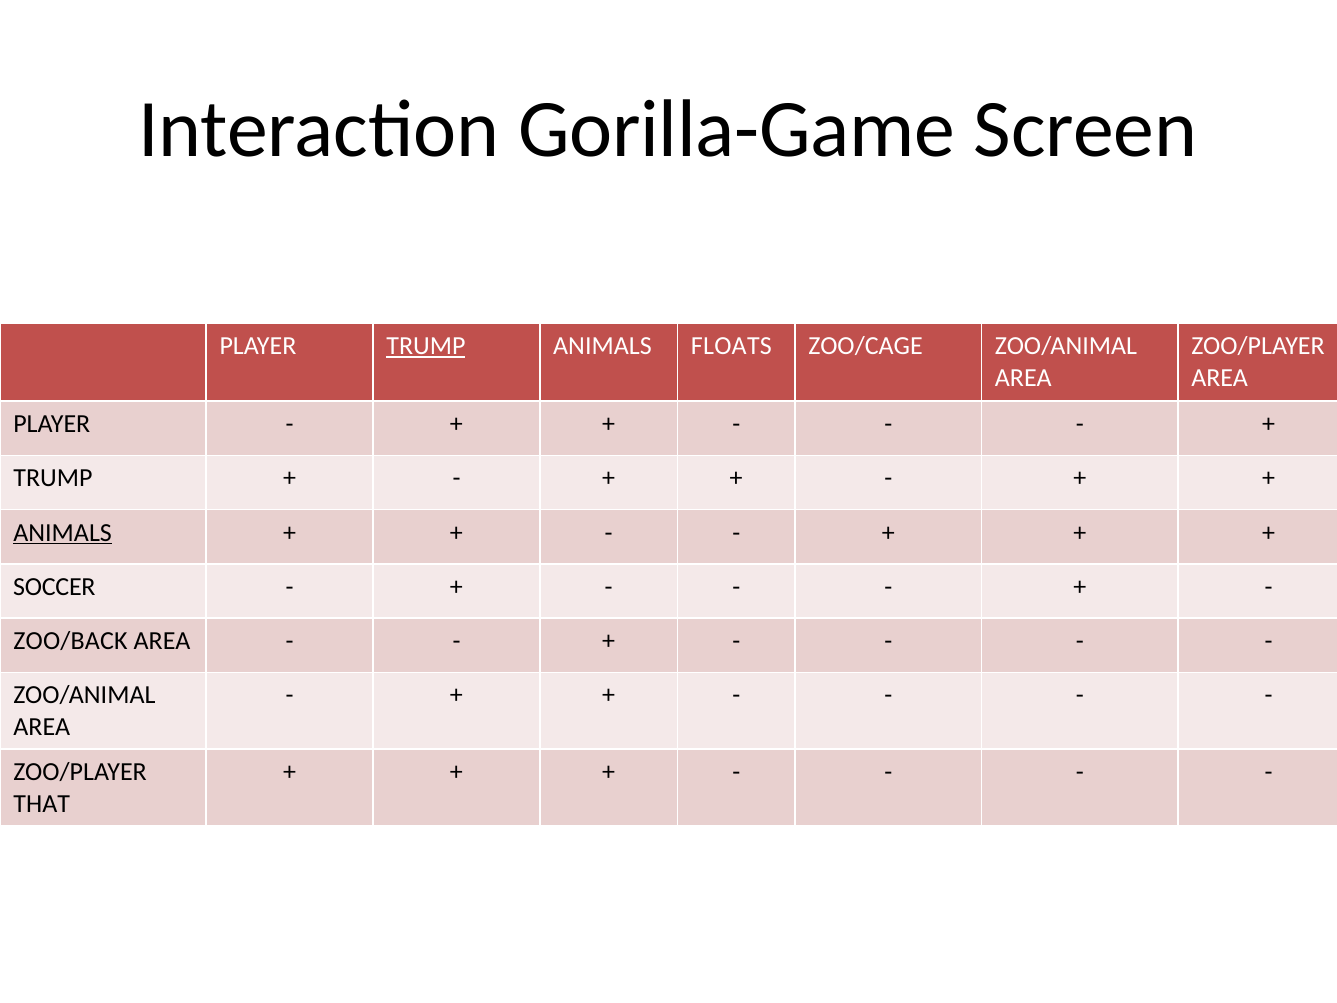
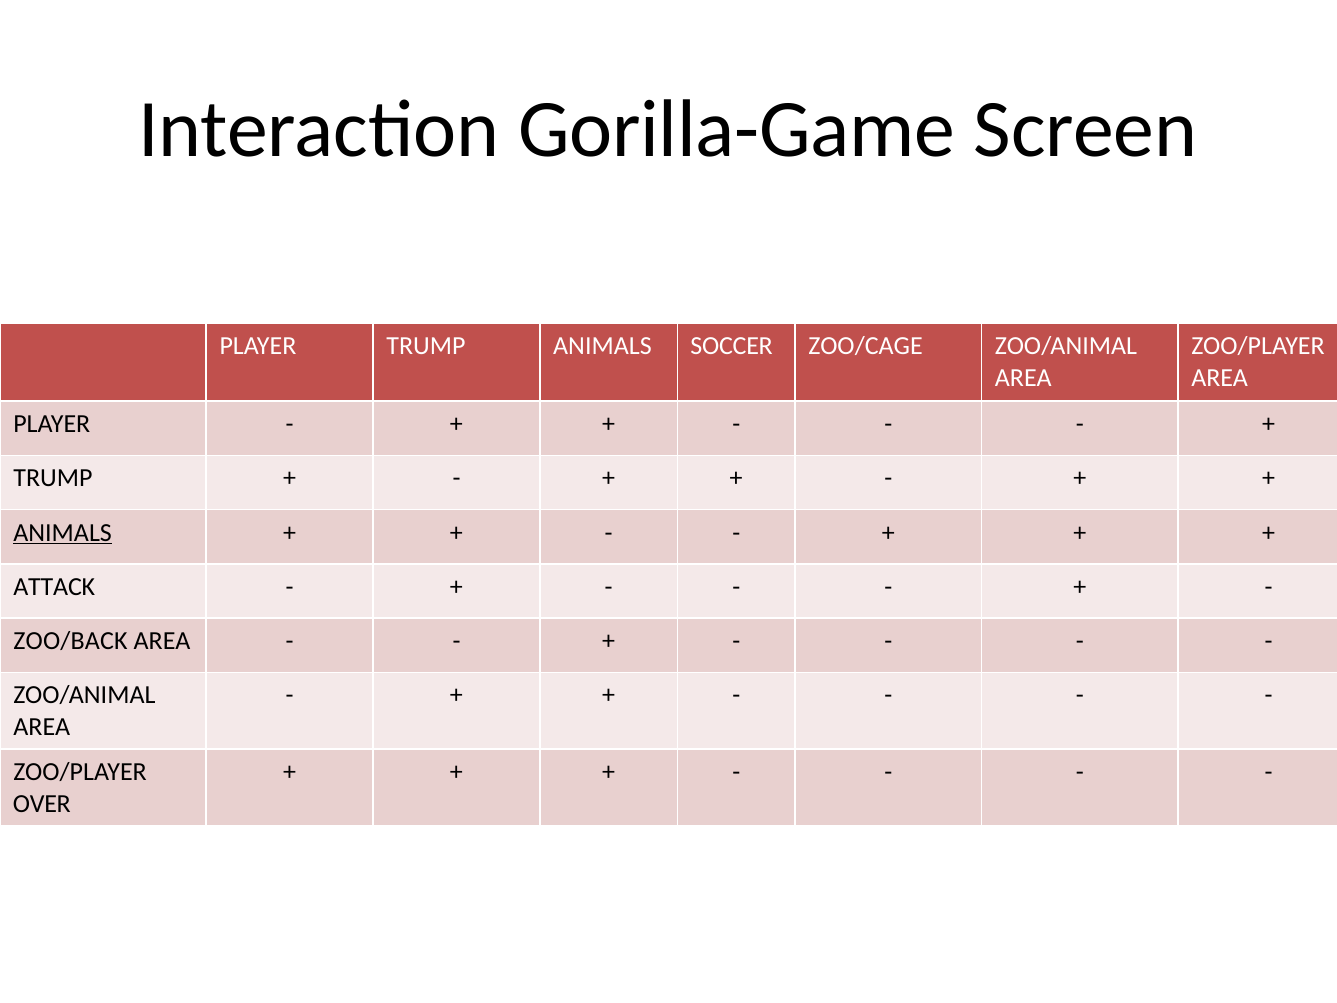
TRUMP at (426, 346) underline: present -> none
FLOATS: FLOATS -> SOCCER
SOCCER: SOCCER -> ATTACK
THAT: THAT -> OVER
